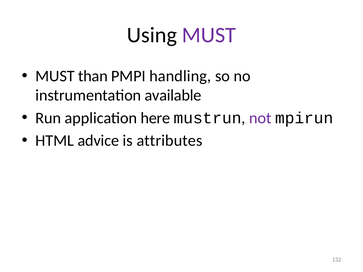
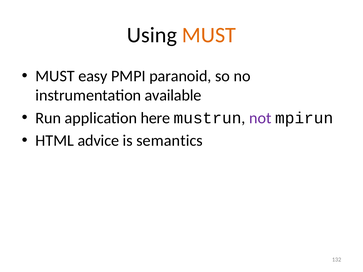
MUST at (209, 35) colour: purple -> orange
than: than -> easy
handling: handling -> paranoid
attributes: attributes -> semantics
